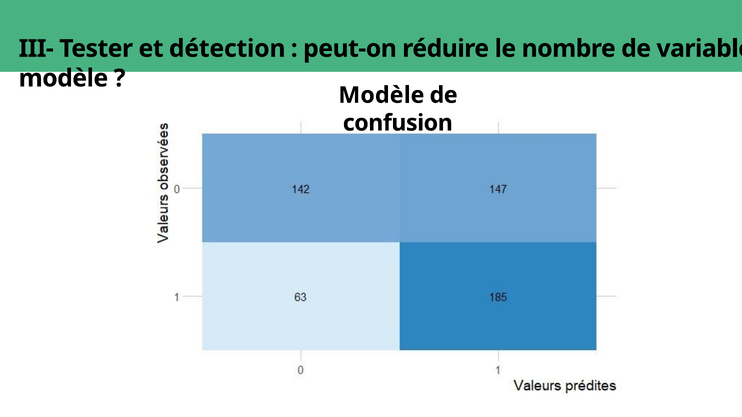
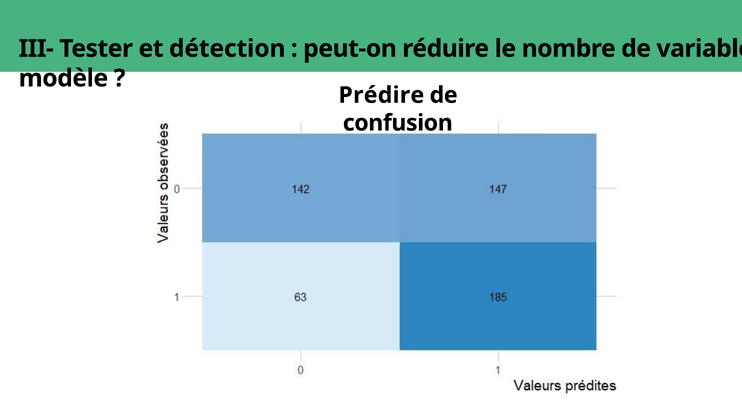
Modèle at (381, 95): Modèle -> Prédire
